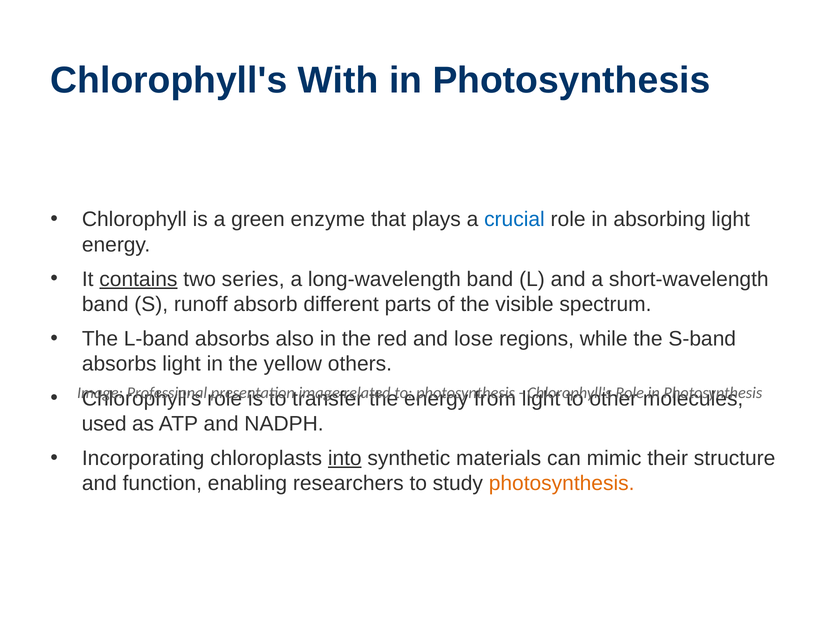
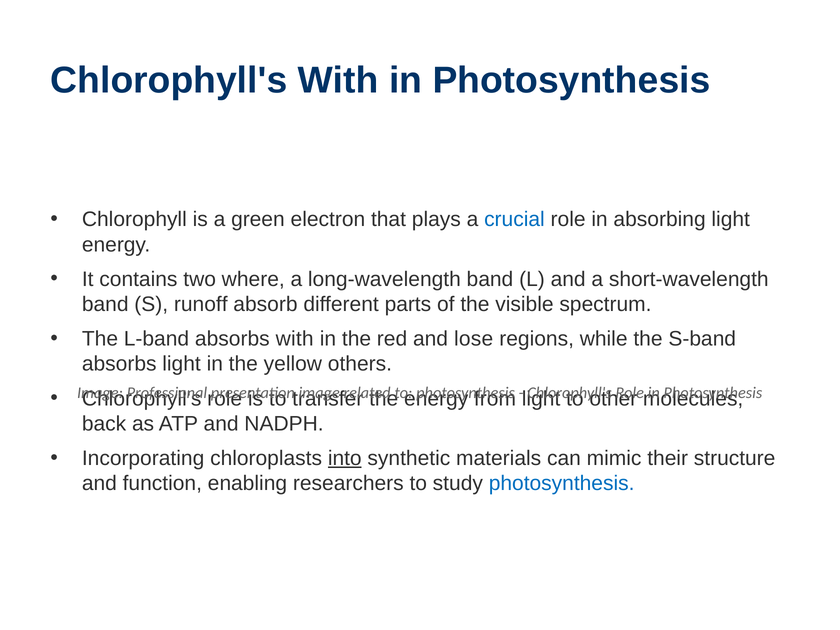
enzyme: enzyme -> electron
contains underline: present -> none
series: series -> where
absorbs also: also -> with
used: used -> back
photosynthesis at (562, 484) colour: orange -> blue
